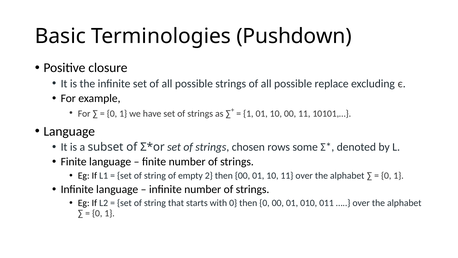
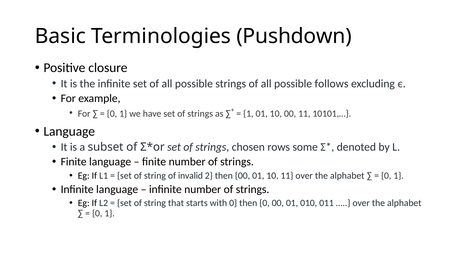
replace: replace -> follows
empty: empty -> invalid
